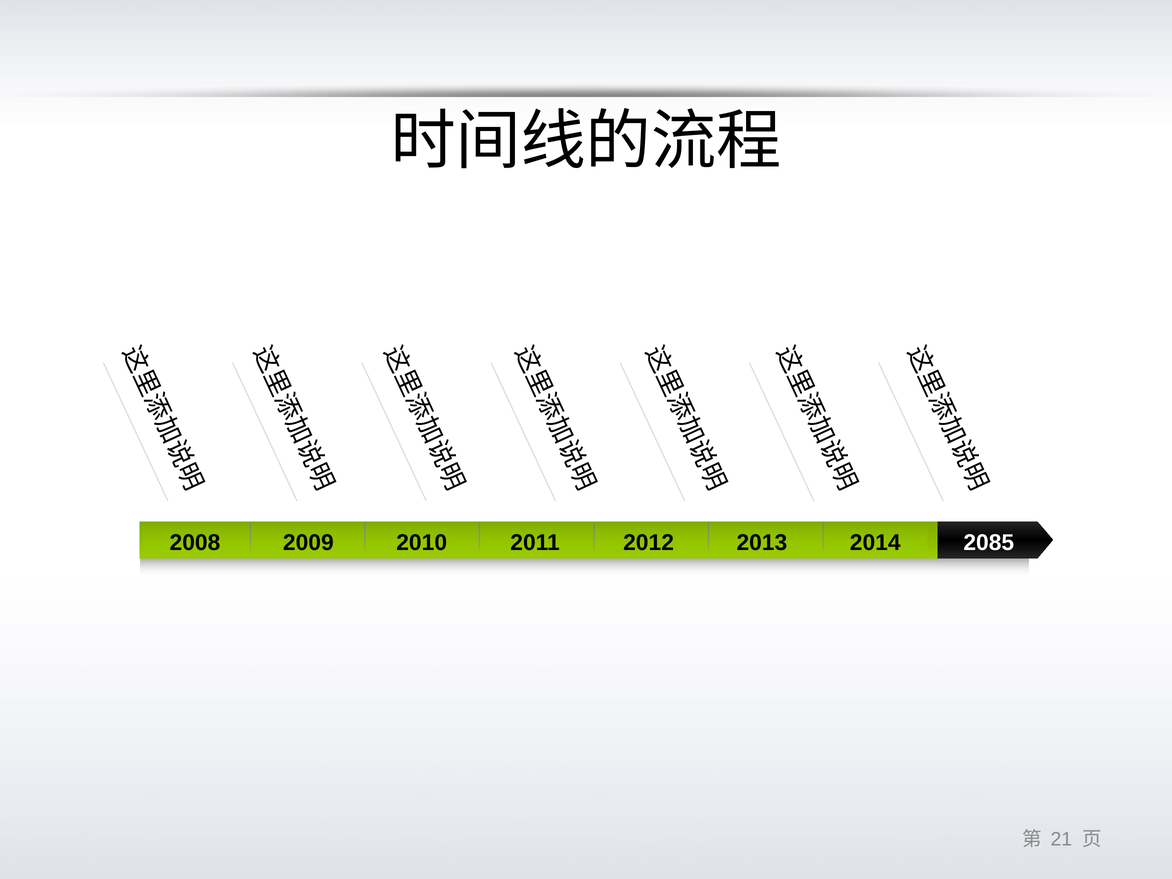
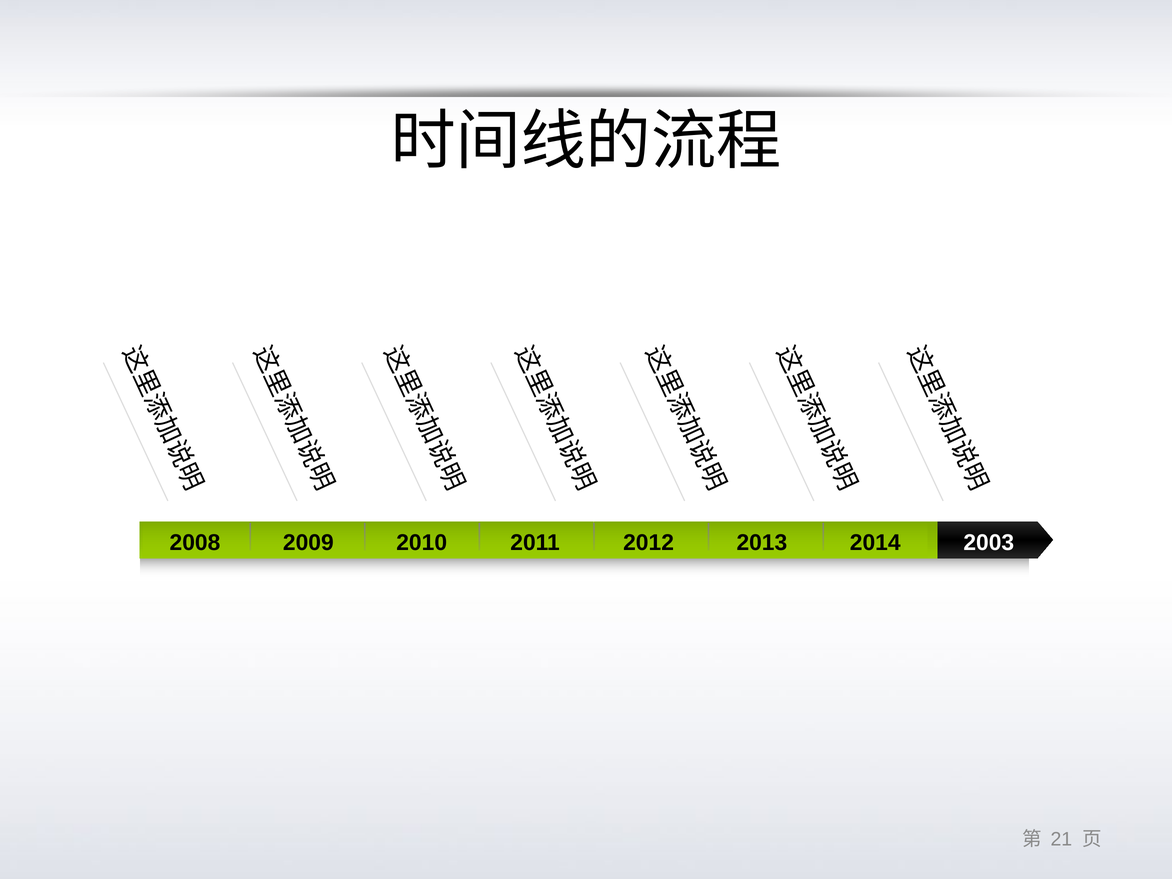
2085: 2085 -> 2003
